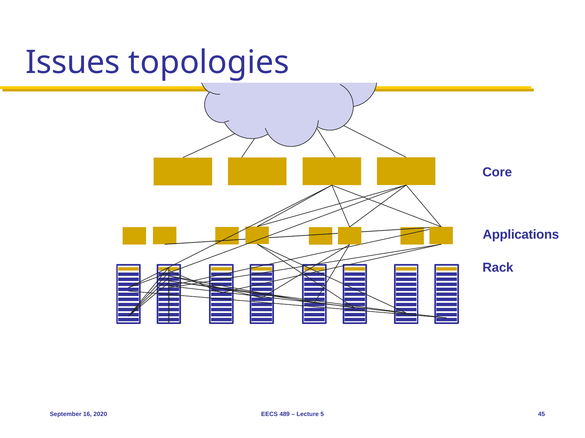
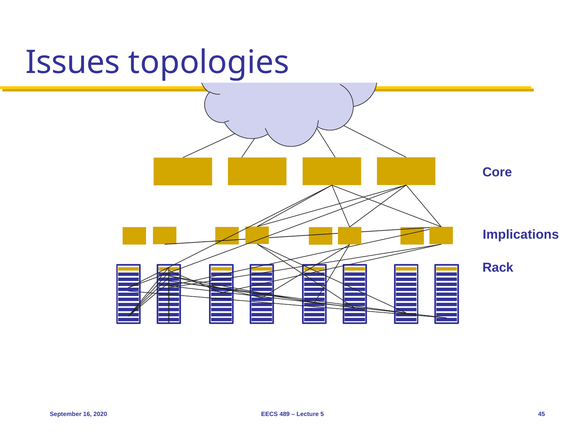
Applications: Applications -> Implications
